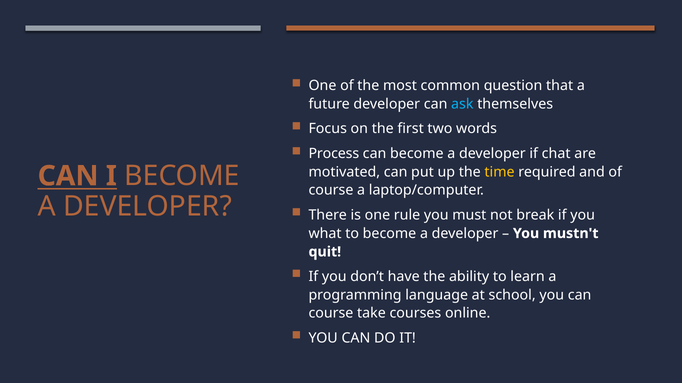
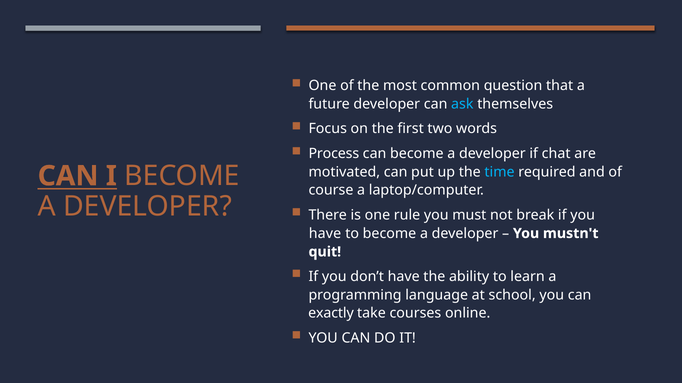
time colour: yellow -> light blue
what at (325, 234): what -> have
course at (331, 314): course -> exactly
